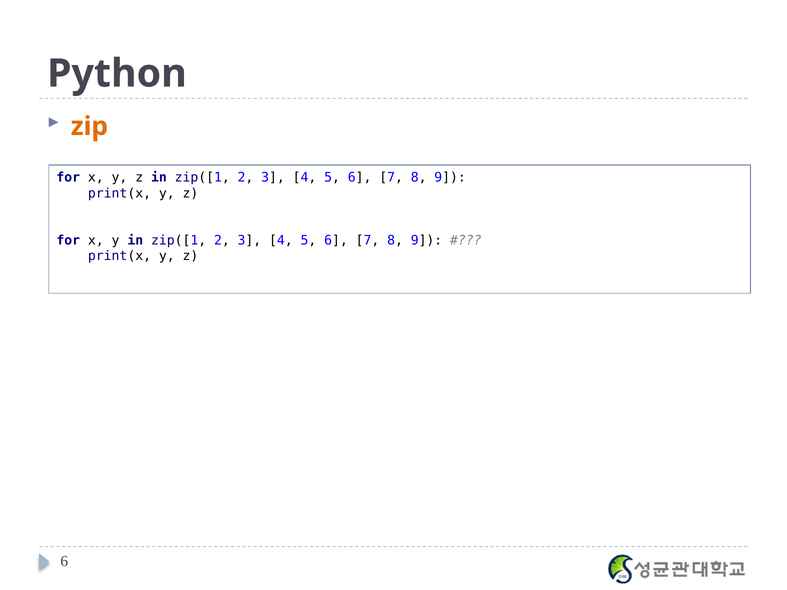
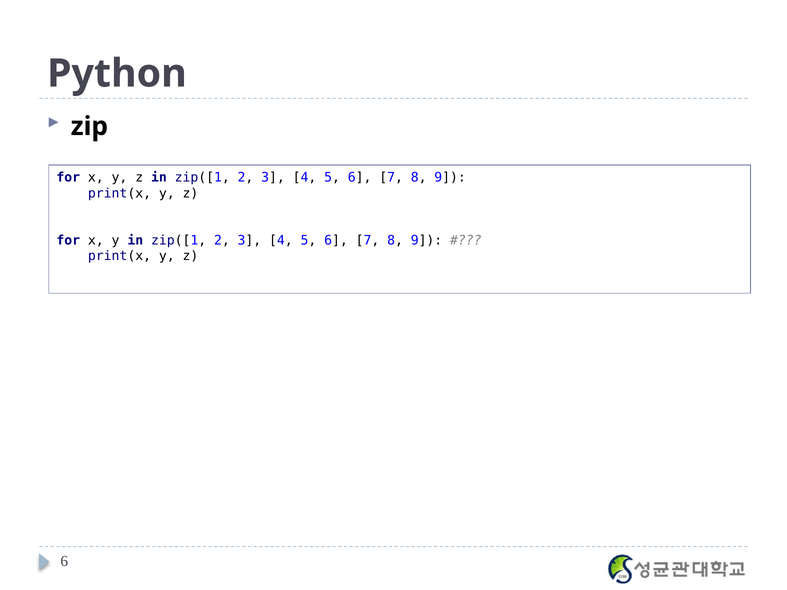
zip colour: orange -> black
